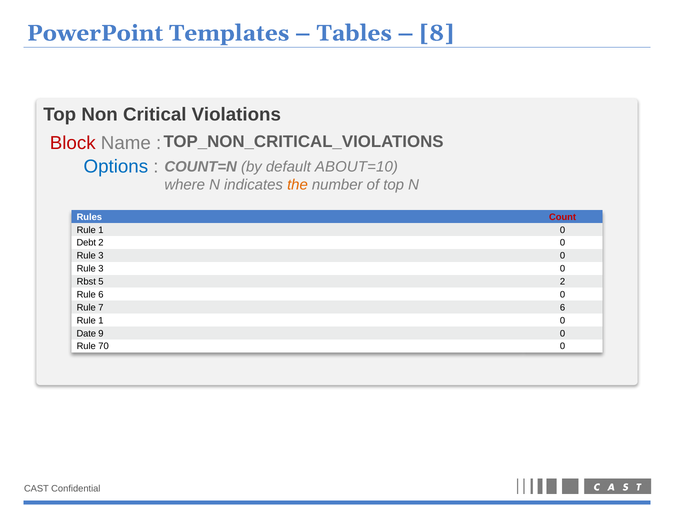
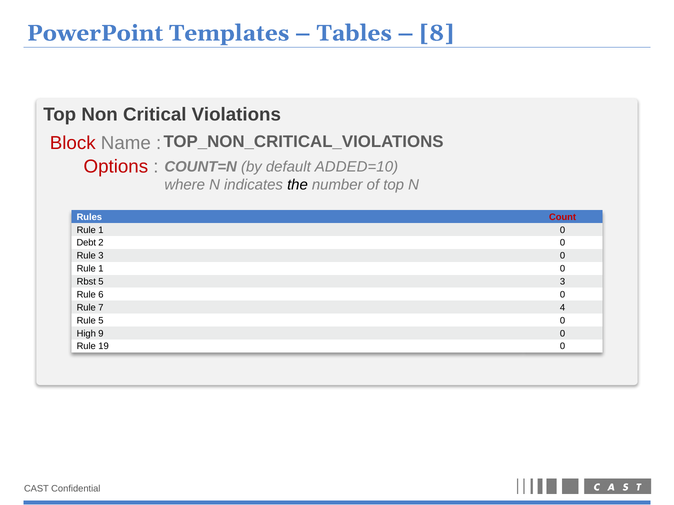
Options colour: blue -> red
ABOUT=10: ABOUT=10 -> ADDED=10
the colour: orange -> black
3 at (101, 269): 3 -> 1
5 2: 2 -> 3
7 6: 6 -> 4
1 at (101, 321): 1 -> 5
Date: Date -> High
70: 70 -> 19
